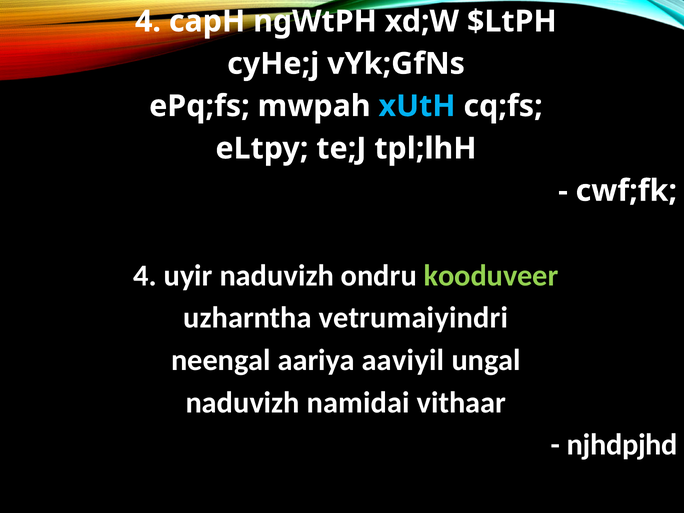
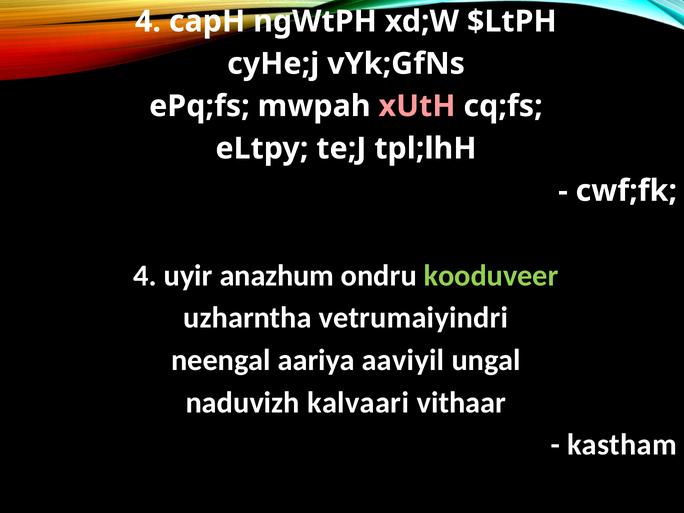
xUtH colour: light blue -> pink
uyir naduvizh: naduvizh -> anazhum
namidai: namidai -> kalvaari
njhdpjhd: njhdpjhd -> kastham
